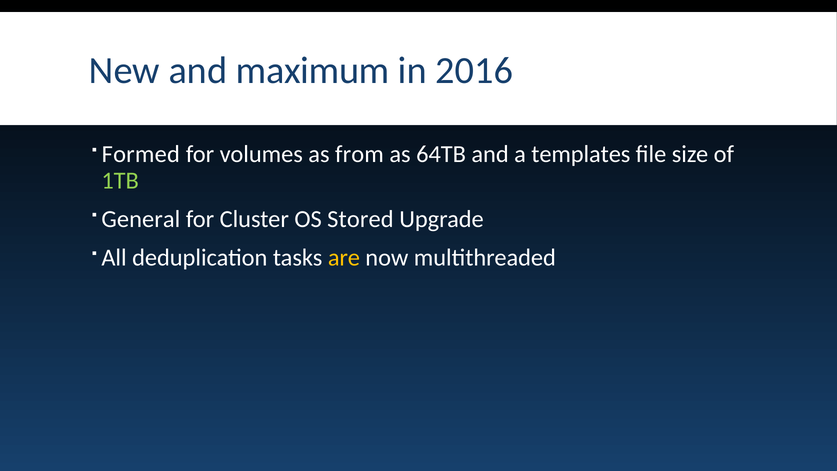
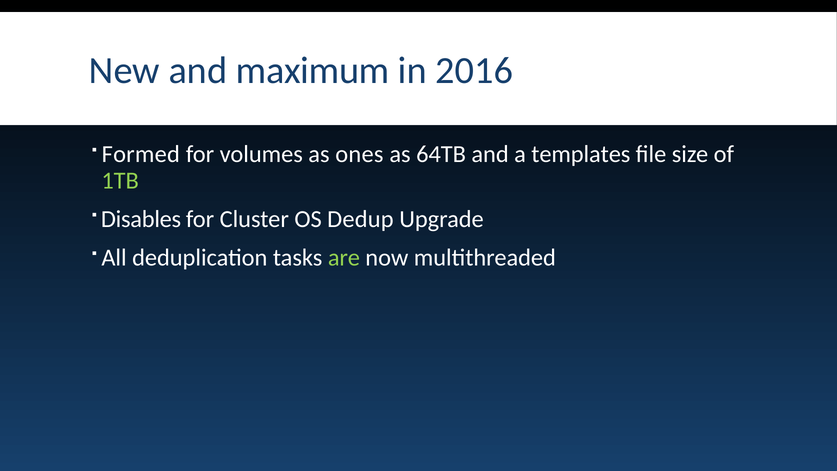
from: from -> ones
General: General -> Disables
Stored: Stored -> Dedup
are colour: yellow -> light green
